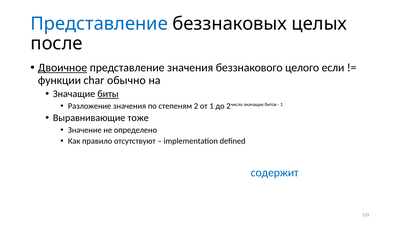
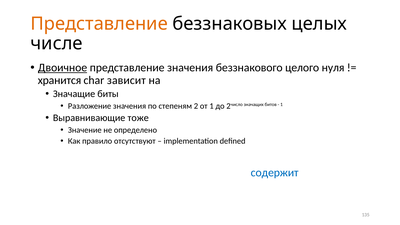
Представление at (99, 24) colour: blue -> orange
после: после -> числе
если: если -> нуля
функции: функции -> хранится
обычно: обычно -> зависит
биты underline: present -> none
